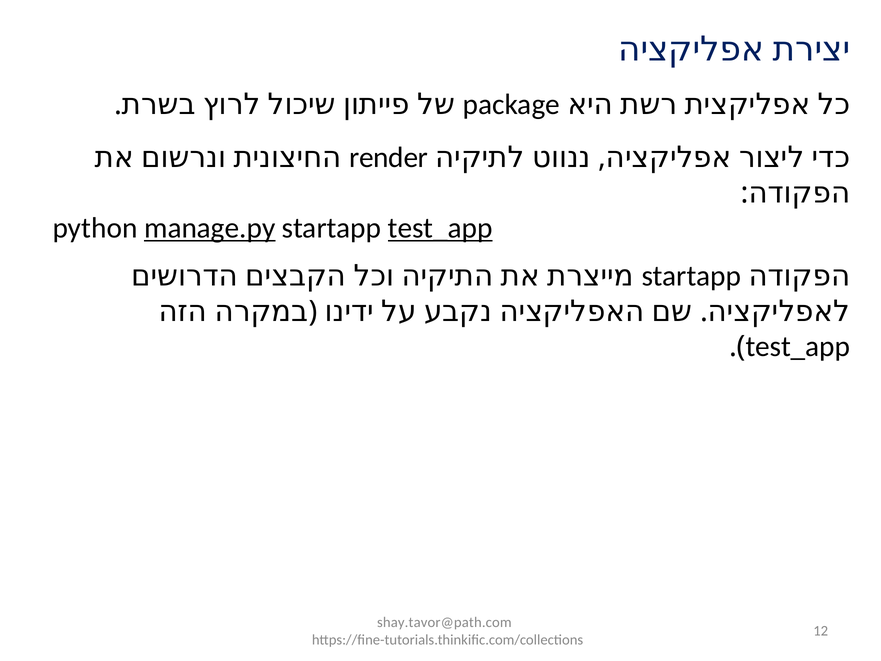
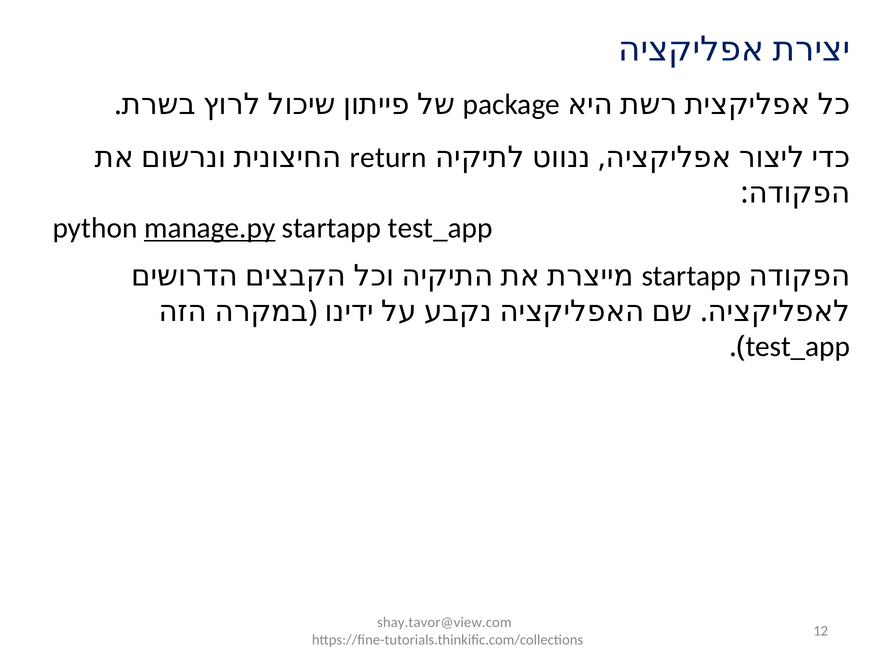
render: render -> return
test_app at (440, 228) underline: present -> none
shay.tavor@path.com: shay.tavor@path.com -> shay.tavor@view.com
